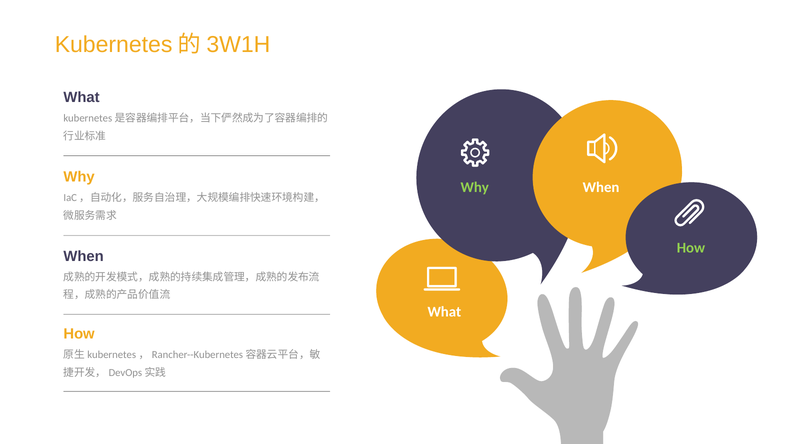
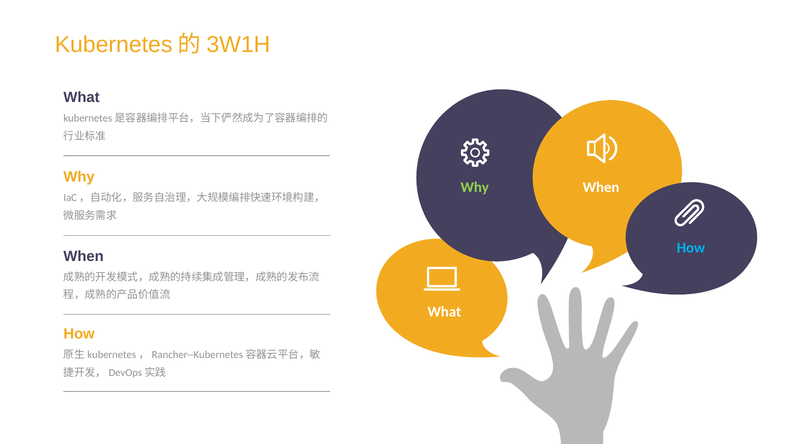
How at (691, 248) colour: light green -> light blue
